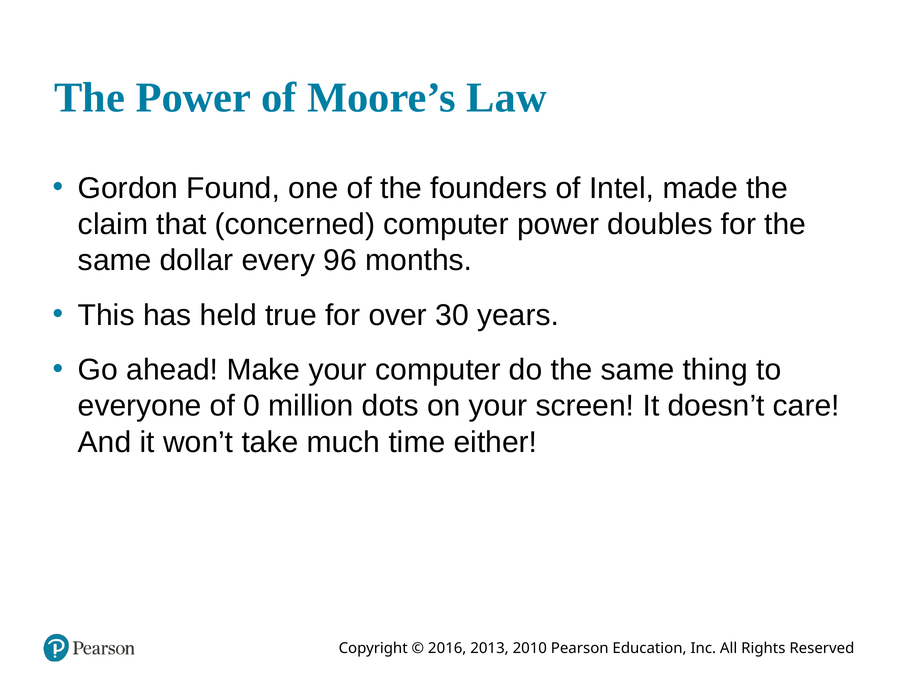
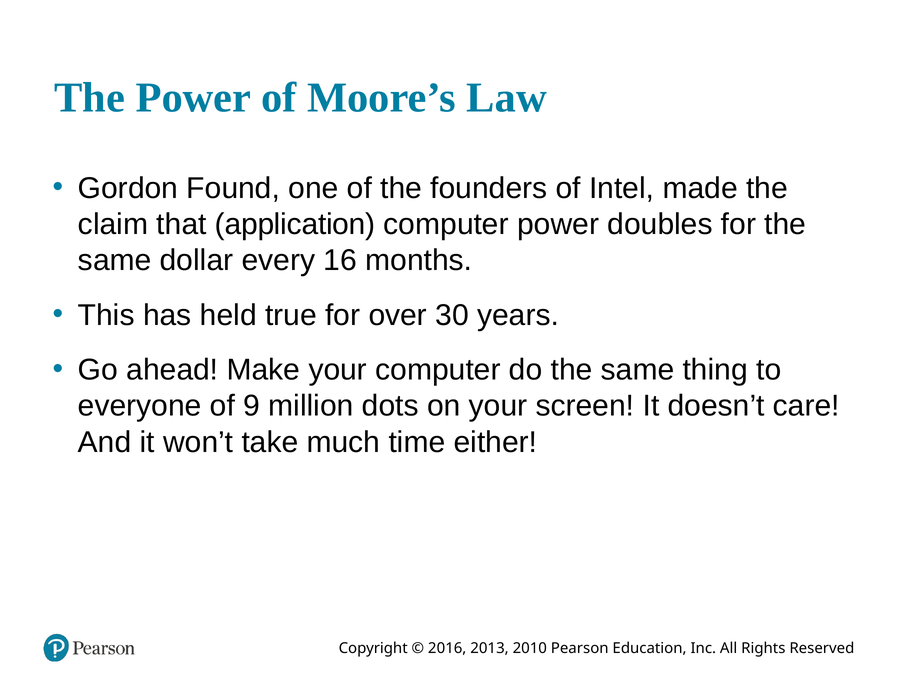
concerned: concerned -> application
96: 96 -> 16
0: 0 -> 9
